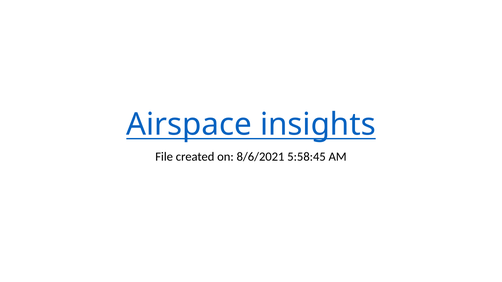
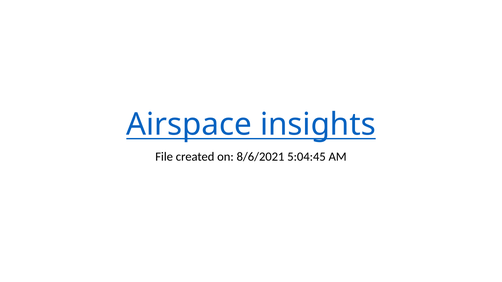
5:58:45: 5:58:45 -> 5:04:45
